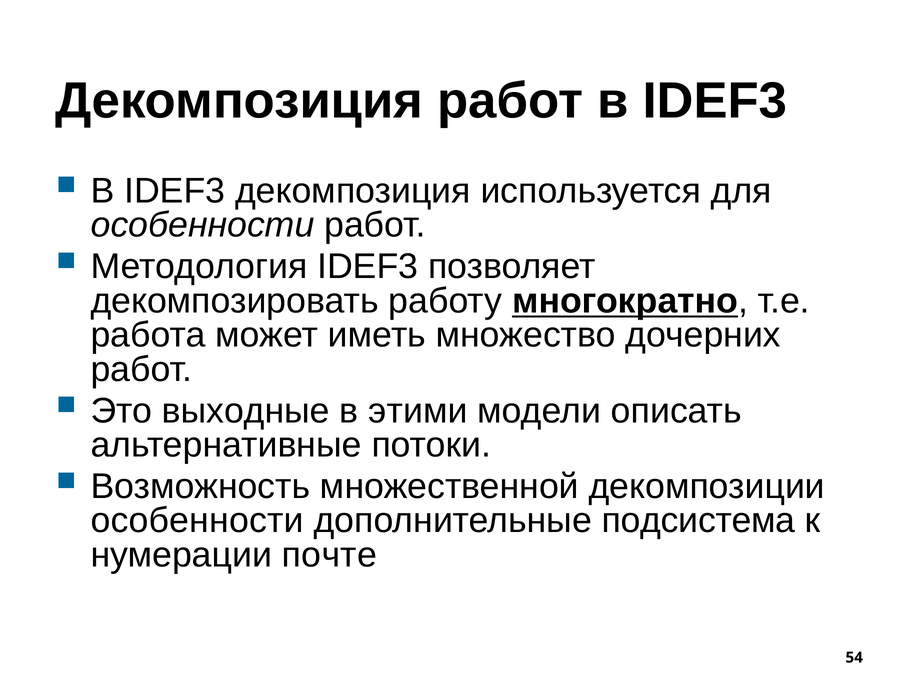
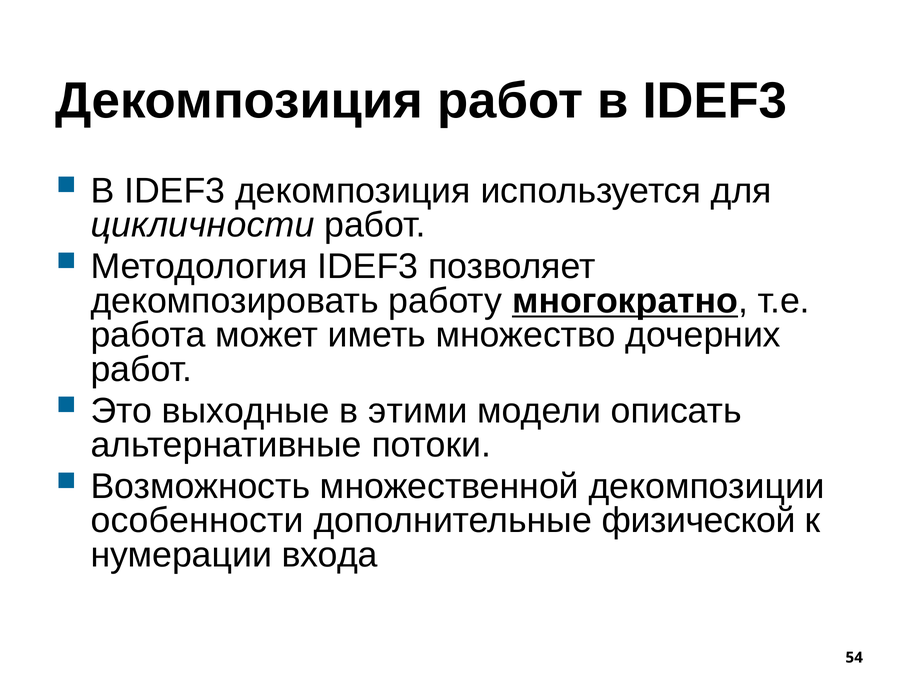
особенности at (203, 225): особенности -> цикличности
подсистема: подсистема -> физической
почте: почте -> входа
